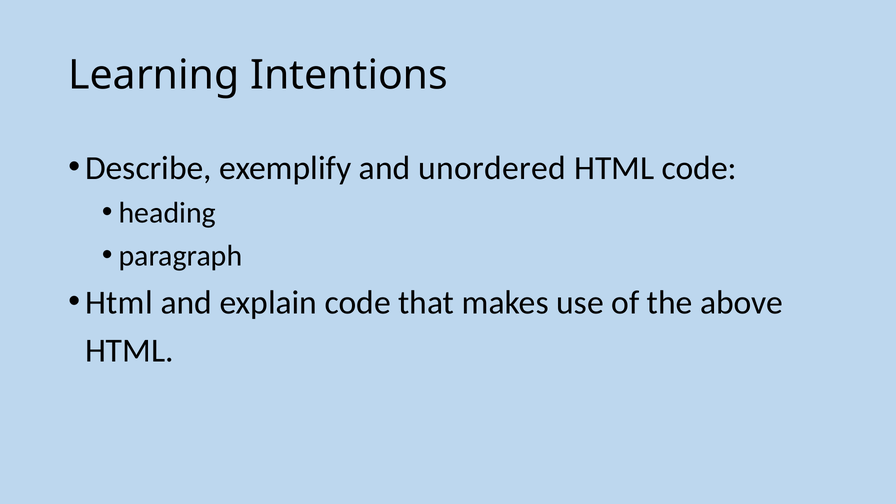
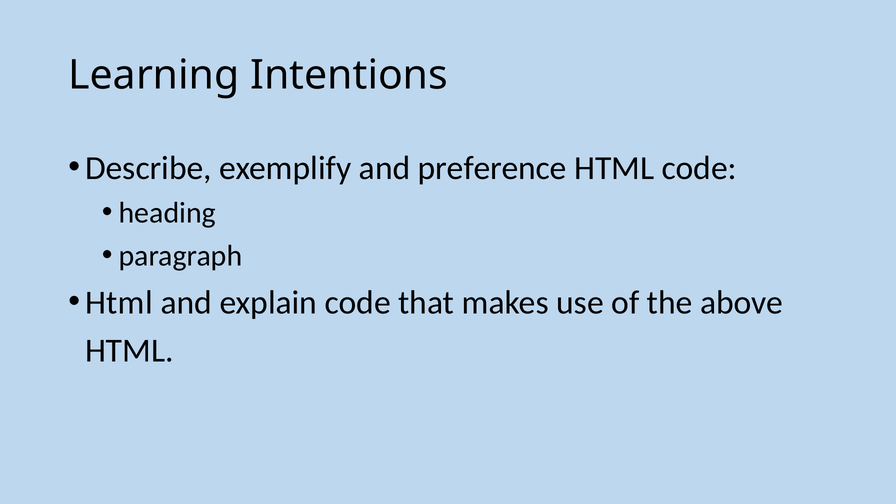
unordered: unordered -> preference
